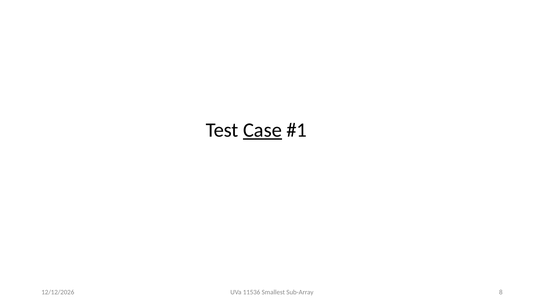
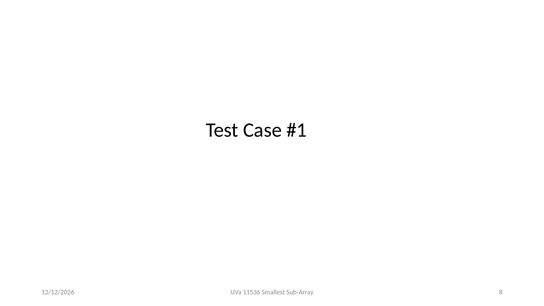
Case underline: present -> none
